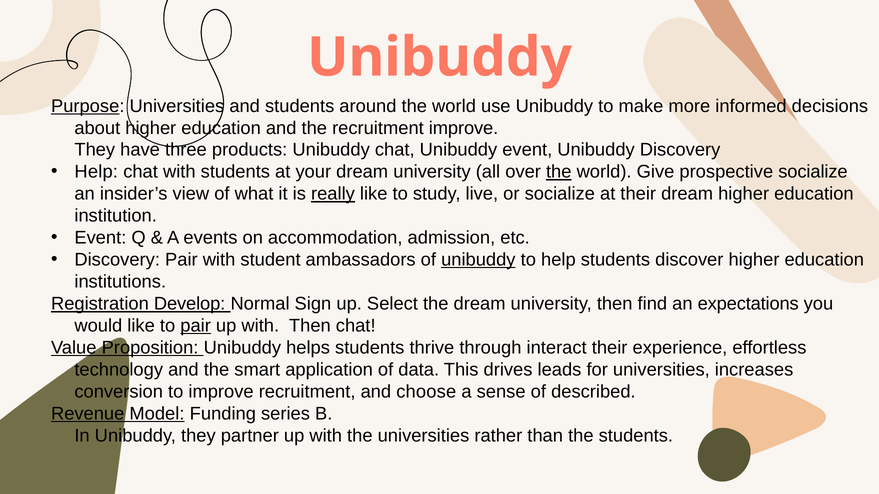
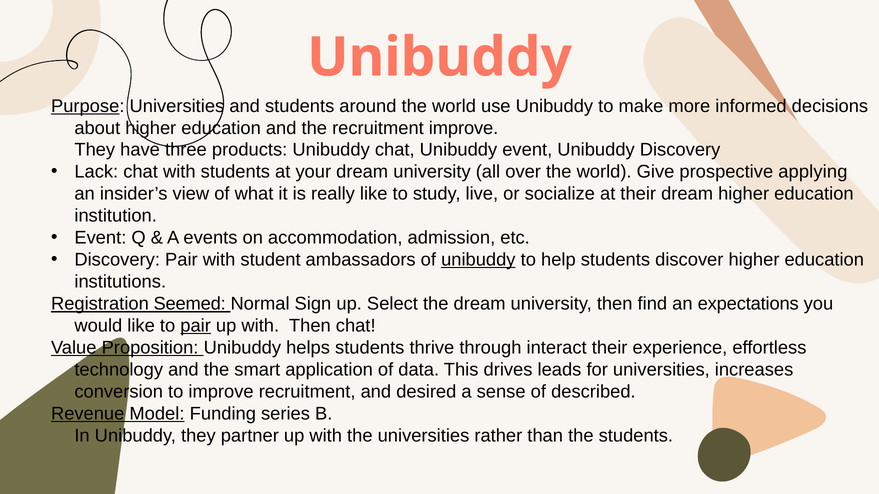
Help at (96, 172): Help -> Lack
the at (559, 172) underline: present -> none
prospective socialize: socialize -> applying
really underline: present -> none
Develop: Develop -> Seemed
choose: choose -> desired
